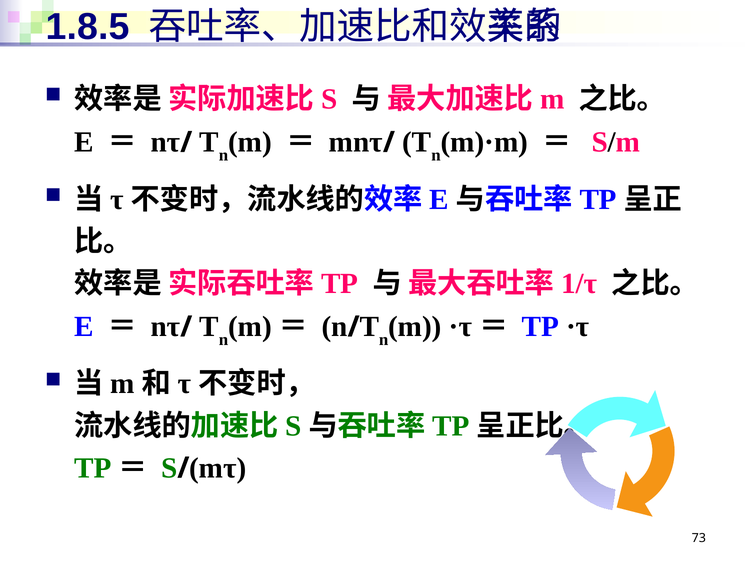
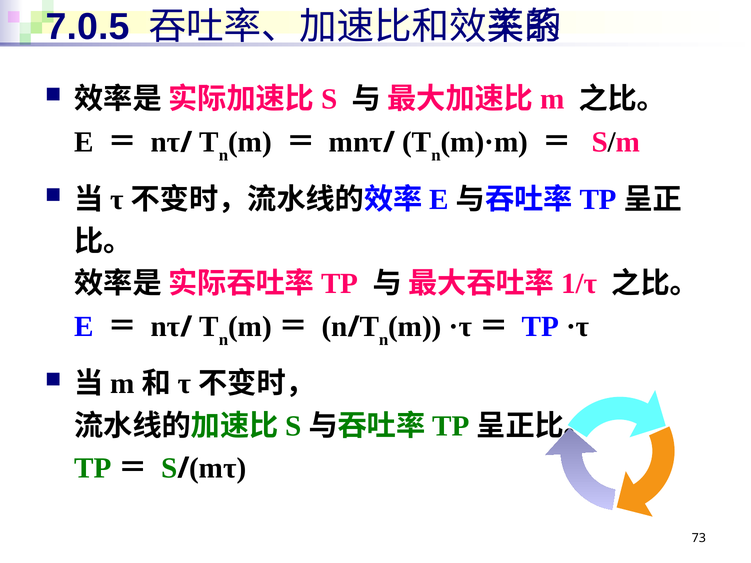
1.8.5: 1.8.5 -> 7.0.5
